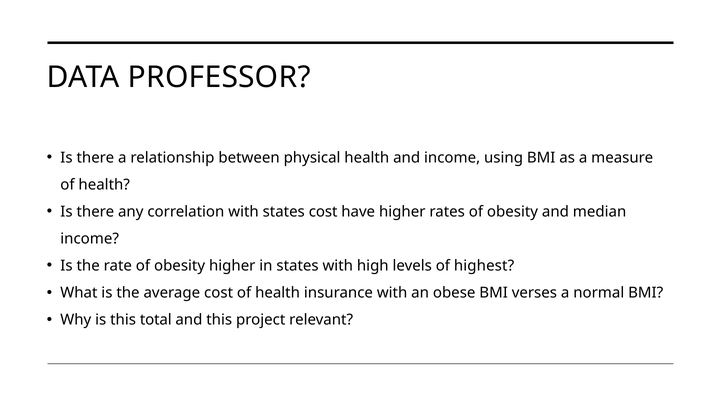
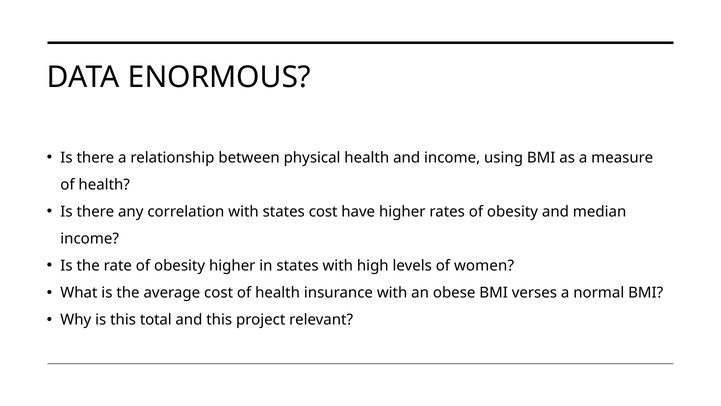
PROFESSOR: PROFESSOR -> ENORMOUS
highest: highest -> women
